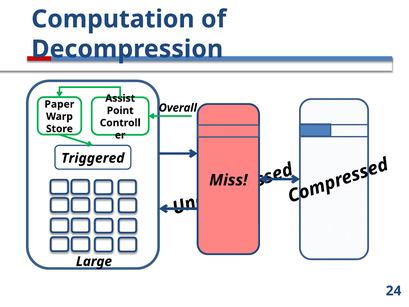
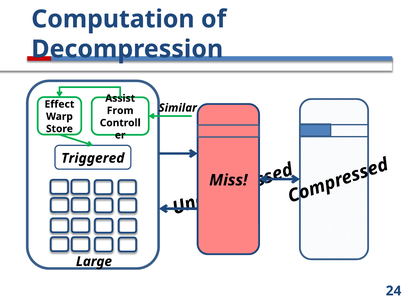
Paper: Paper -> Effect
Overall: Overall -> Similar
Point: Point -> From
